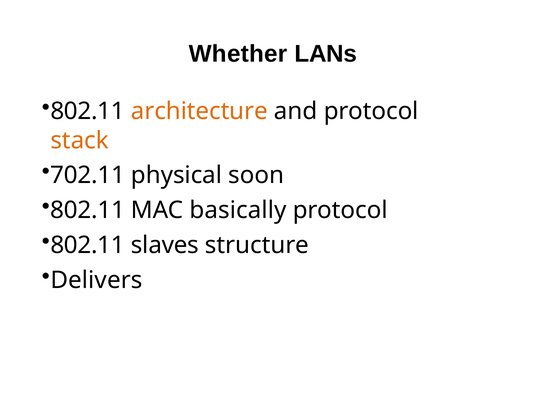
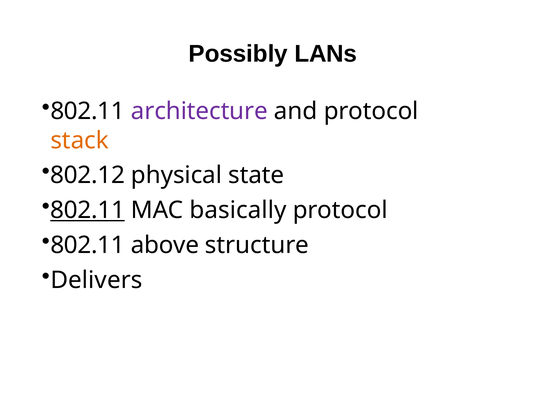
Whether: Whether -> Possibly
architecture colour: orange -> purple
702.11: 702.11 -> 802.12
soon: soon -> state
802.11 at (88, 210) underline: none -> present
slaves: slaves -> above
